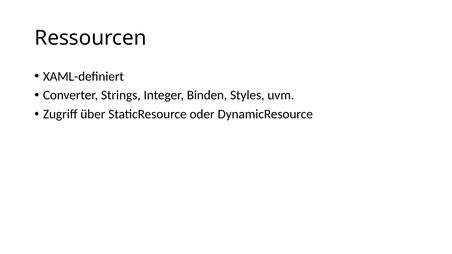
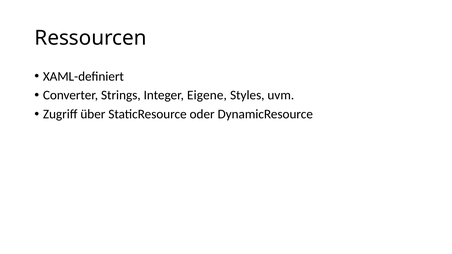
Binden: Binden -> Eigene
